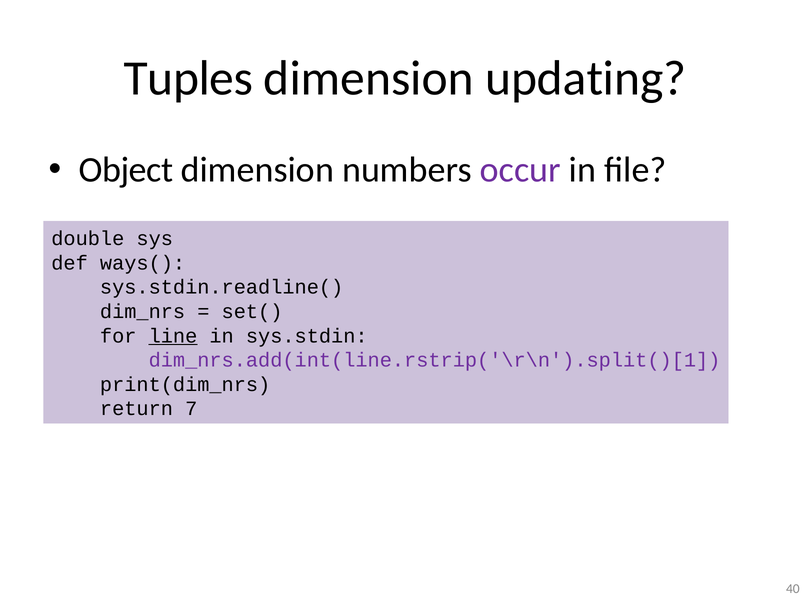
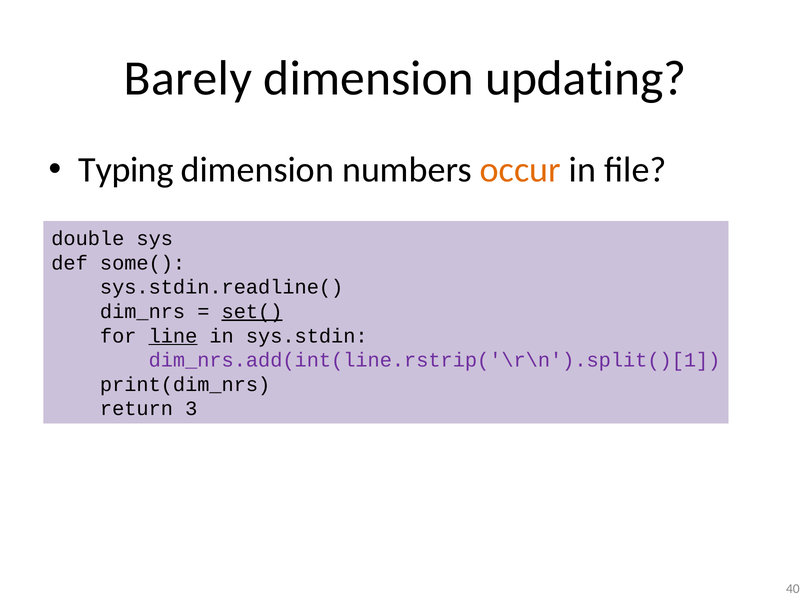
Tuples: Tuples -> Barely
Object: Object -> Typing
occur colour: purple -> orange
ways(: ways( -> some(
set( underline: none -> present
7: 7 -> 3
